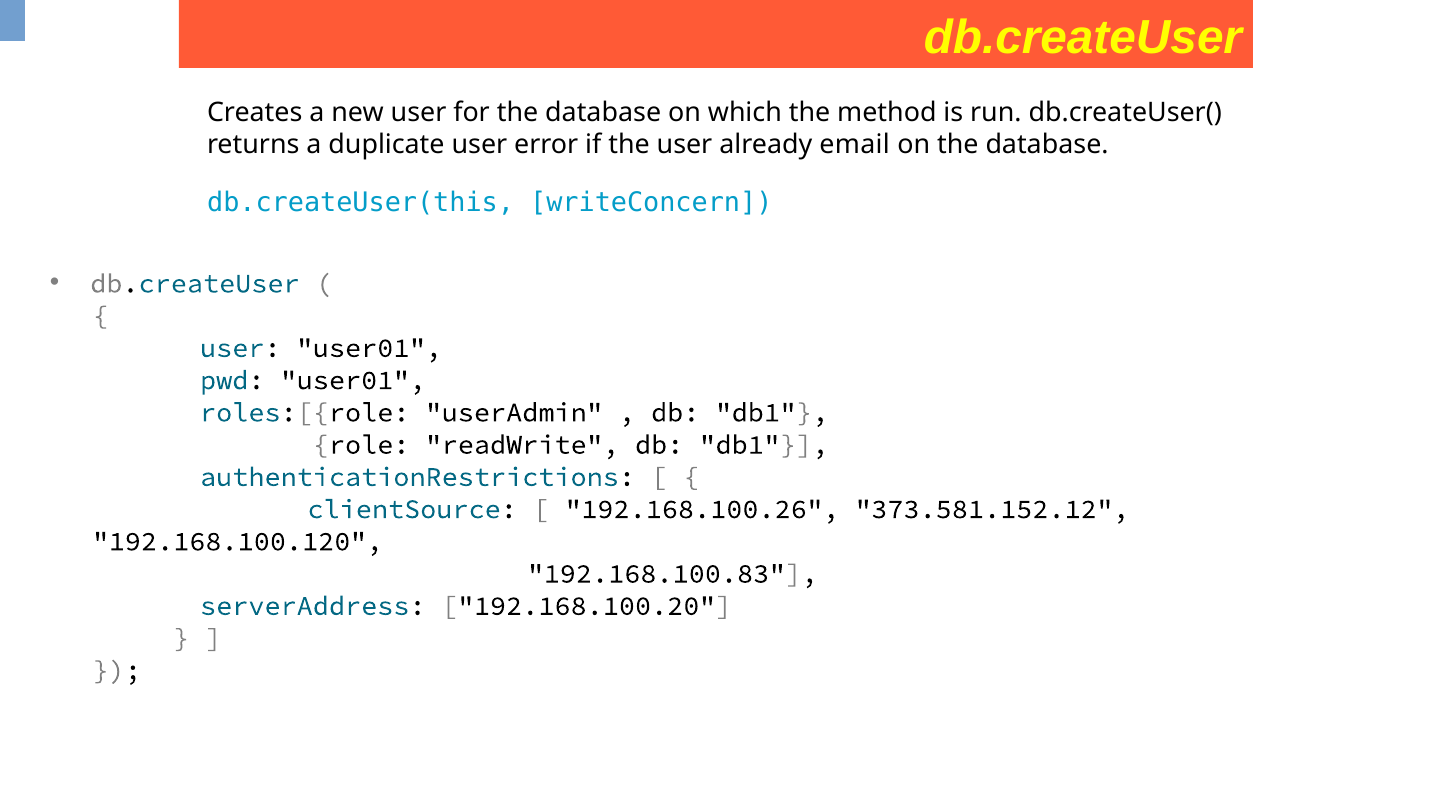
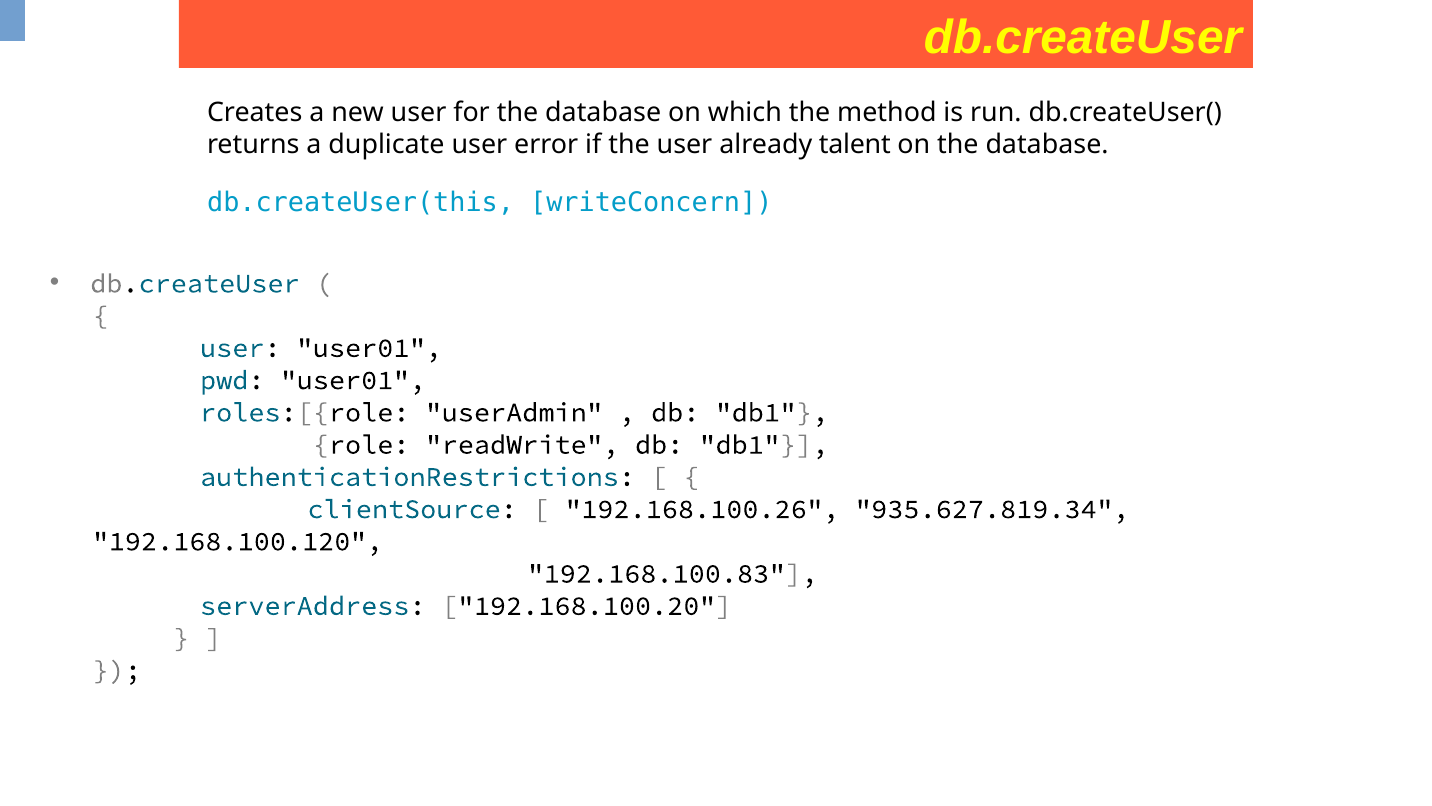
email: email -> talent
373.581.152.12: 373.581.152.12 -> 935.627.819.34
